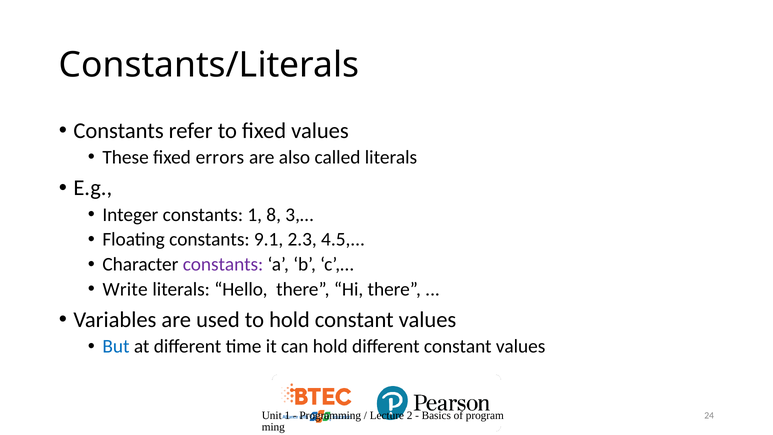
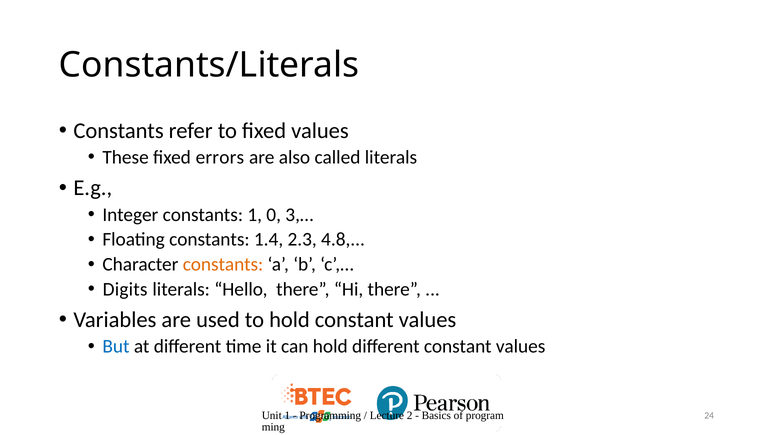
8: 8 -> 0
9.1: 9.1 -> 1.4
4.5: 4.5 -> 4.8
constants at (223, 264) colour: purple -> orange
Write: Write -> Digits
